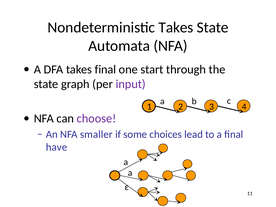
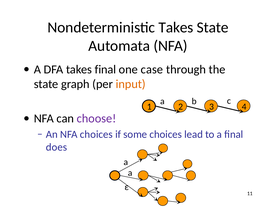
start: start -> case
input colour: purple -> orange
NFA smaller: smaller -> choices
have: have -> does
